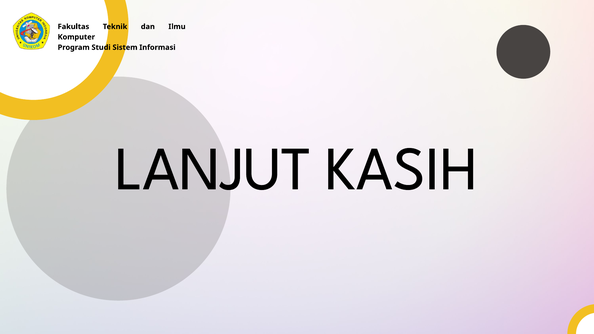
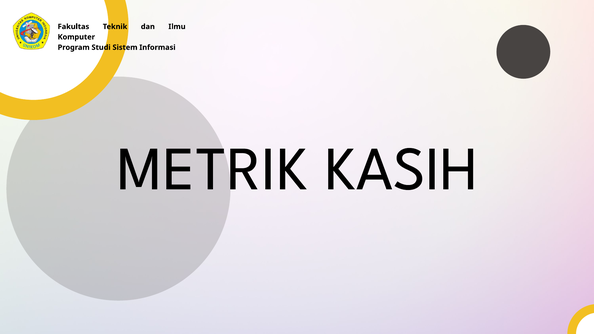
LANJUT: LANJUT -> METRIK
